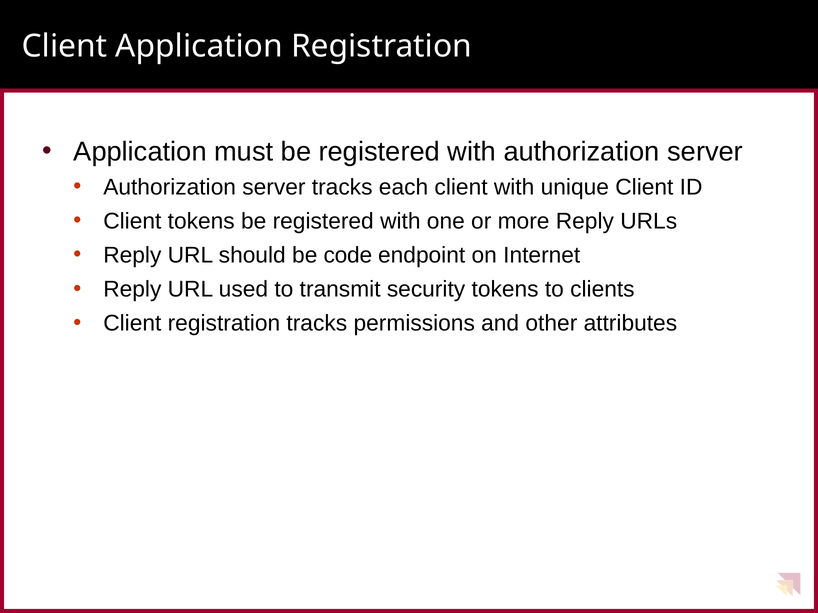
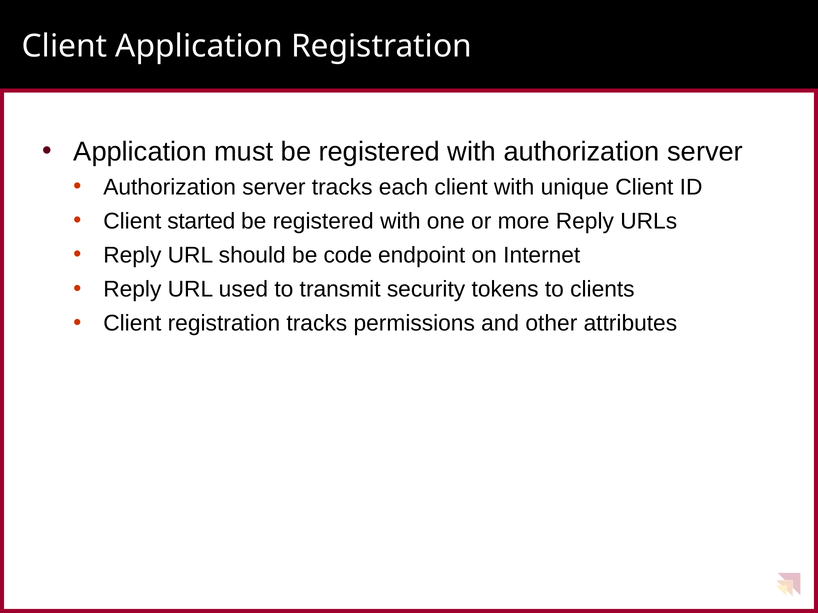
Client tokens: tokens -> started
